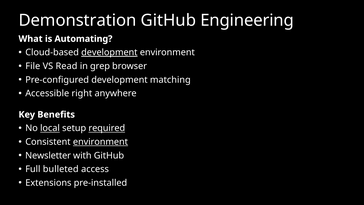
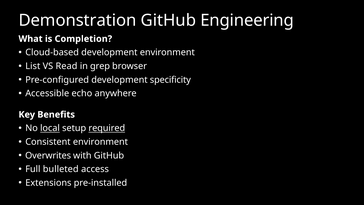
Automating: Automating -> Completion
development at (109, 52) underline: present -> none
File: File -> List
matching: matching -> specificity
right: right -> echo
environment at (100, 142) underline: present -> none
Newsletter: Newsletter -> Overwrites
